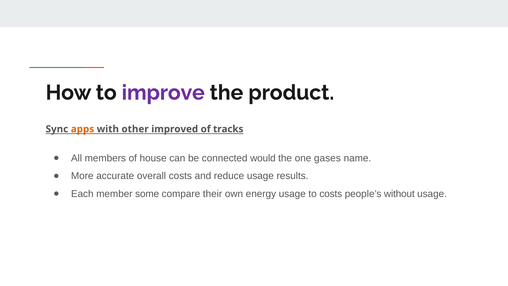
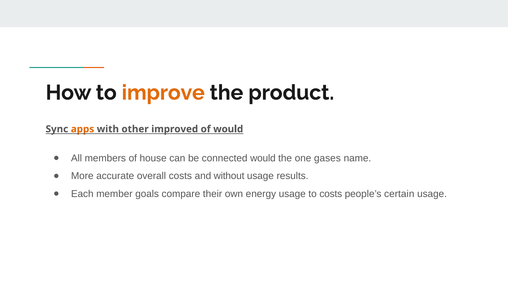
improve colour: purple -> orange
of tracks: tracks -> would
reduce: reduce -> without
some: some -> goals
without: without -> certain
